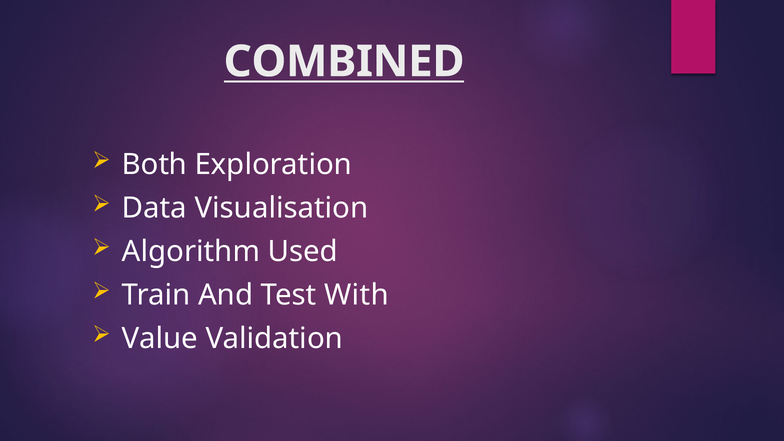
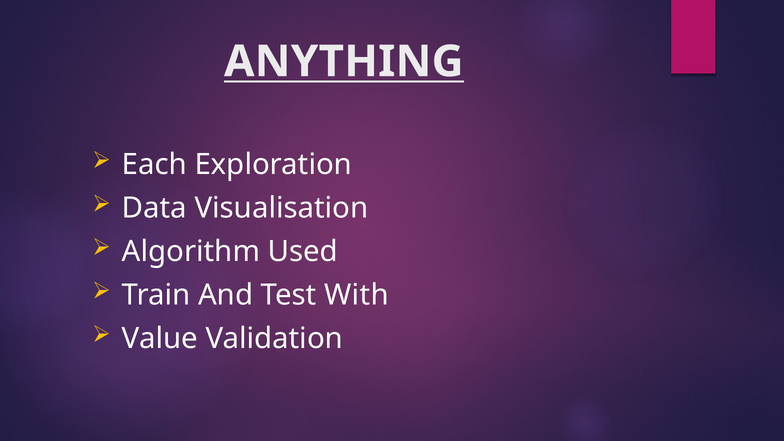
COMBINED: COMBINED -> ANYTHING
Both: Both -> Each
